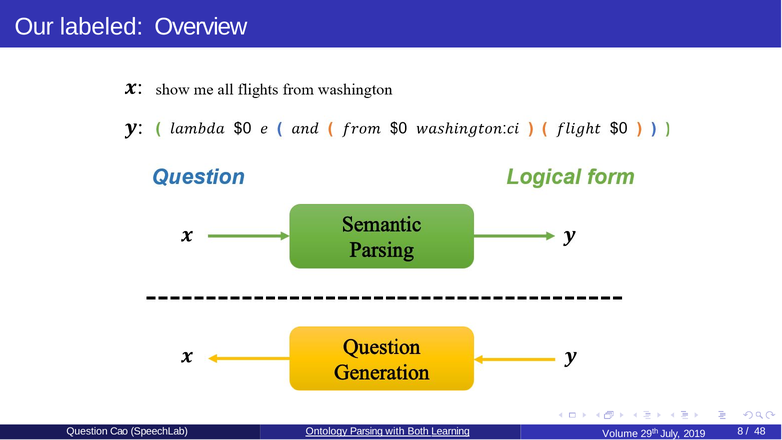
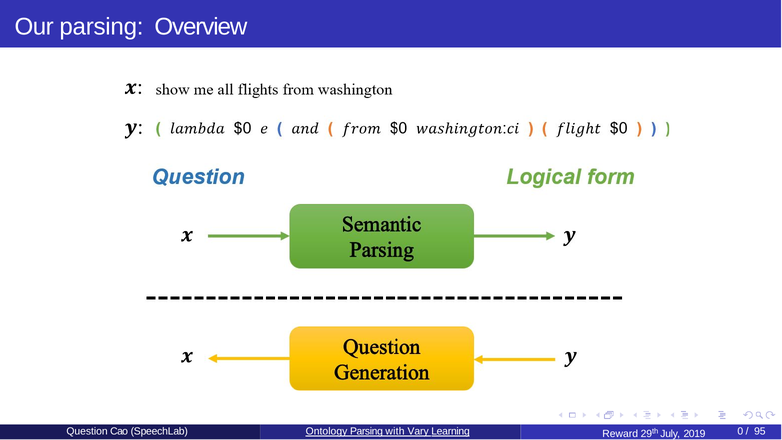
Our labeled: labeled -> parsing
Both: Both -> Vary
8: 8 -> 0
48: 48 -> 95
Volume: Volume -> Reward
